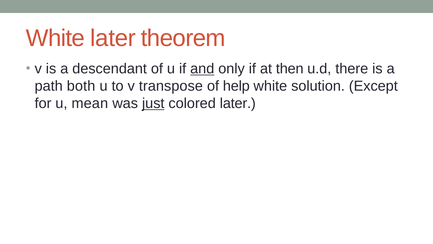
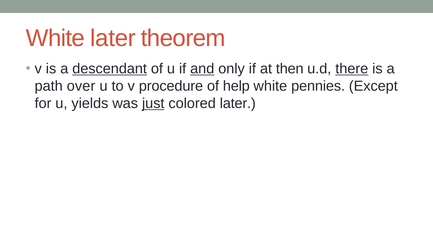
descendant underline: none -> present
there underline: none -> present
both: both -> over
transpose: transpose -> procedure
solution: solution -> pennies
mean: mean -> yields
